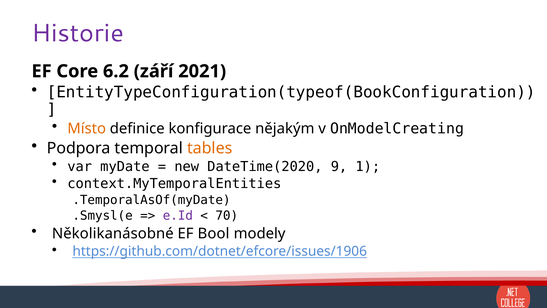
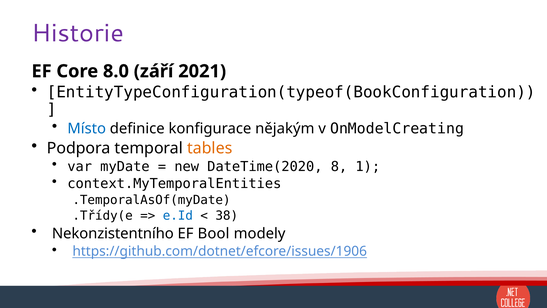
6.2: 6.2 -> 8.0
Místo colour: orange -> blue
9: 9 -> 8
.Smysl(e: .Smysl(e -> .Třídy(e
e.Id colour: purple -> blue
70: 70 -> 38
Několikanásobné: Několikanásobné -> Nekonzistentního
